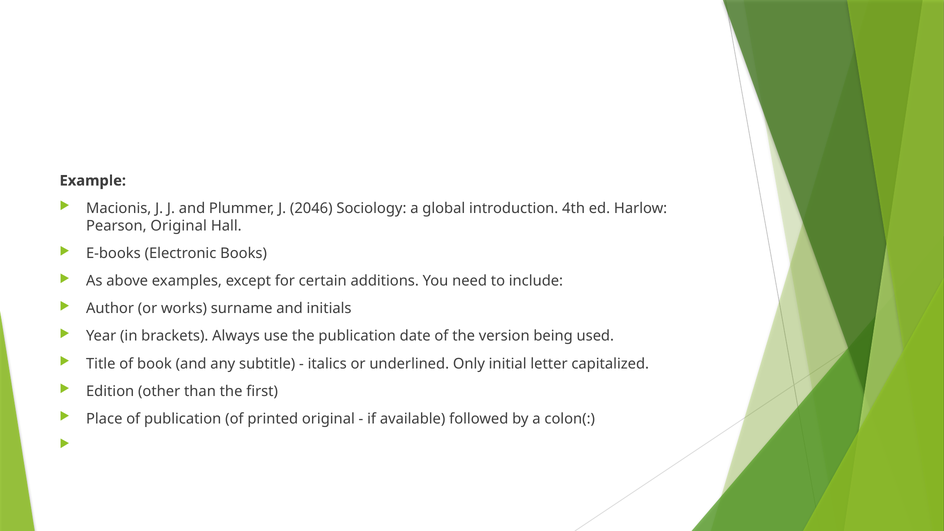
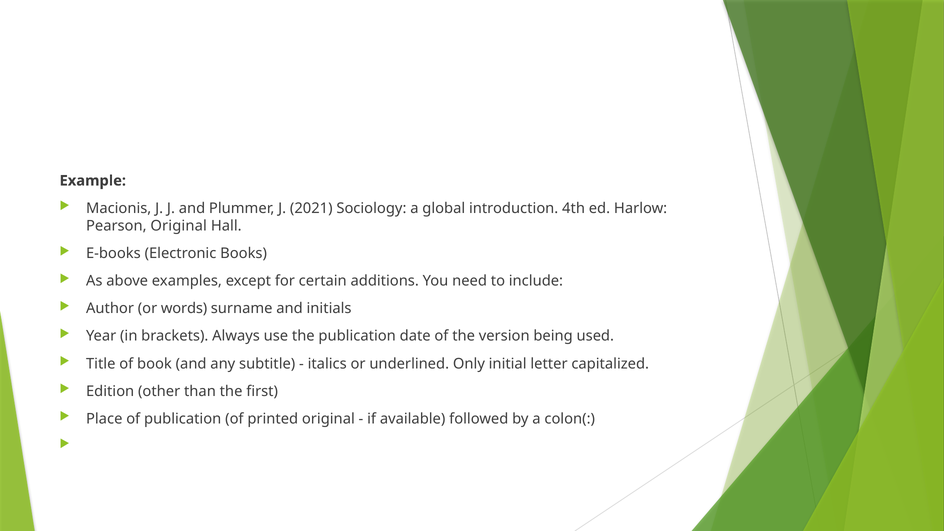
2046: 2046 -> 2021
works: works -> words
